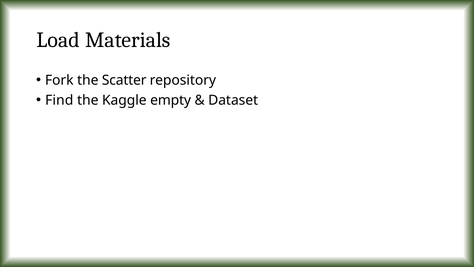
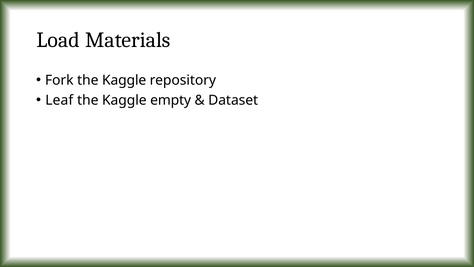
Fork the Scatter: Scatter -> Kaggle
Find: Find -> Leaf
